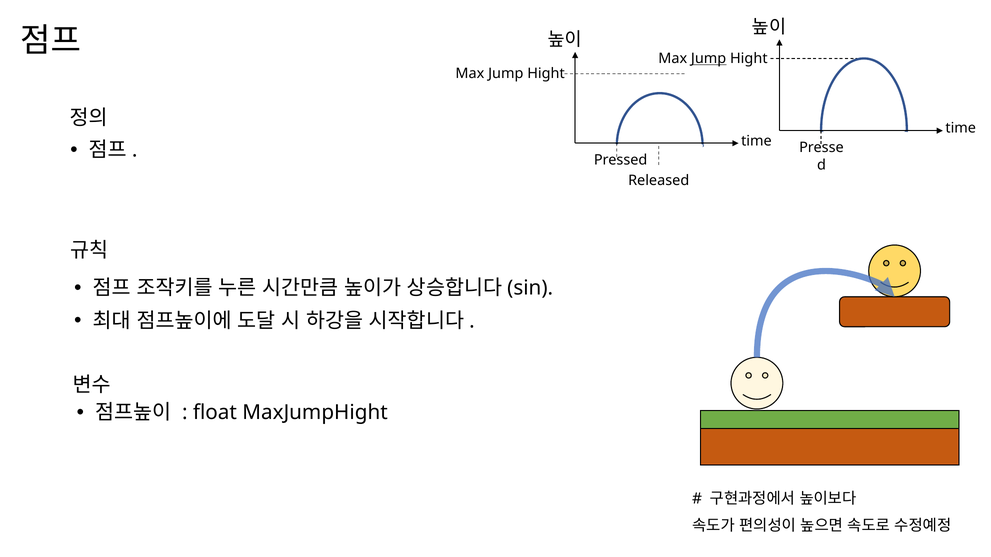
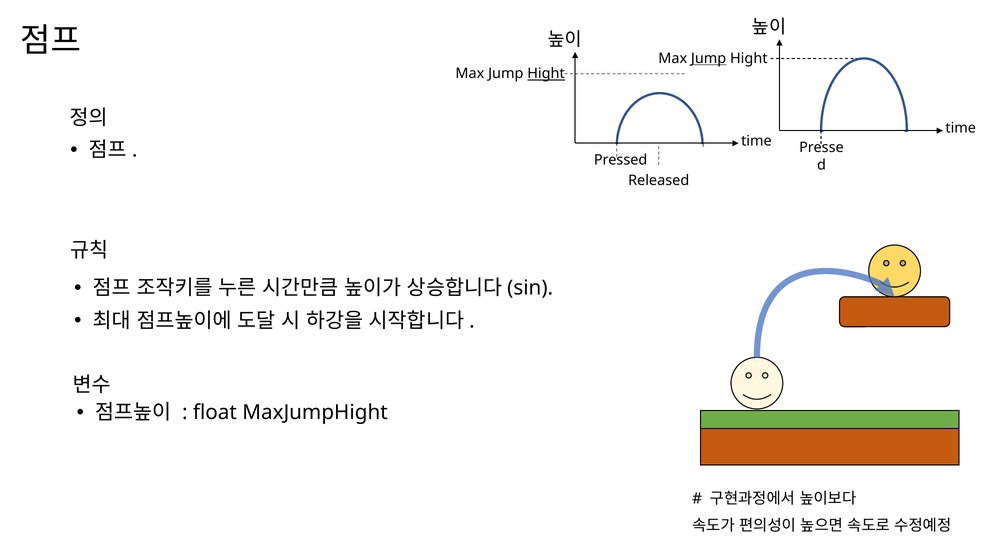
Hight at (546, 74) underline: none -> present
